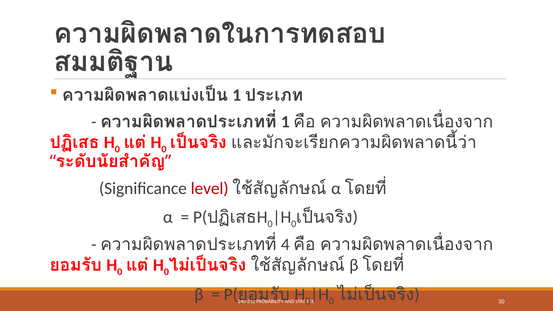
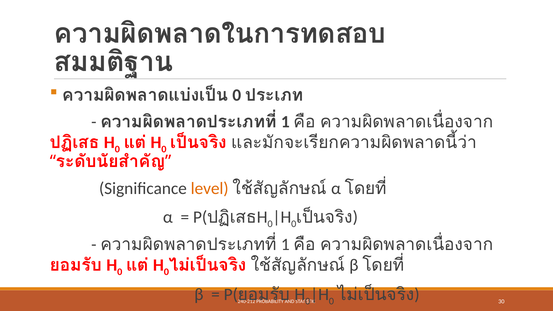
1 at (237, 95): 1 -> 0
level colour: red -> orange
4 at (285, 244): 4 -> 1
